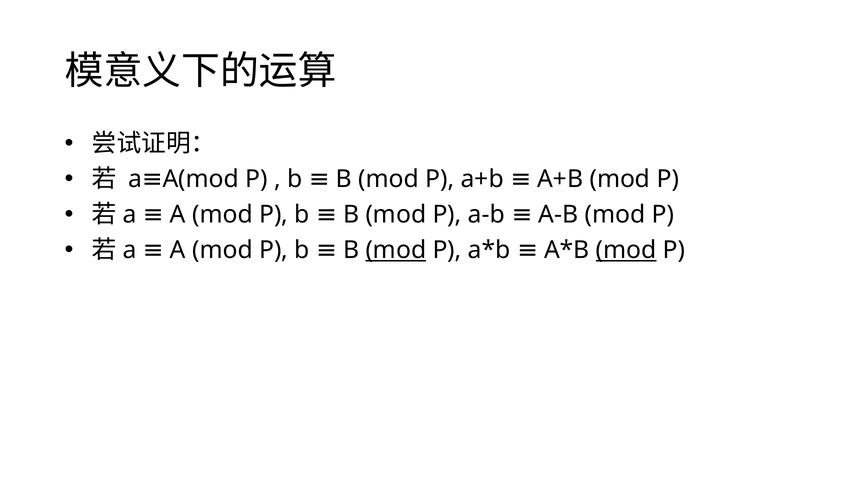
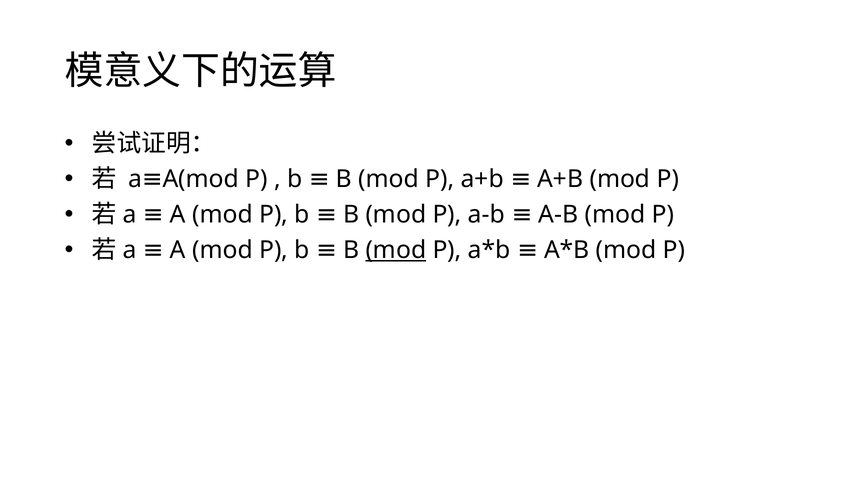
mod at (626, 250) underline: present -> none
